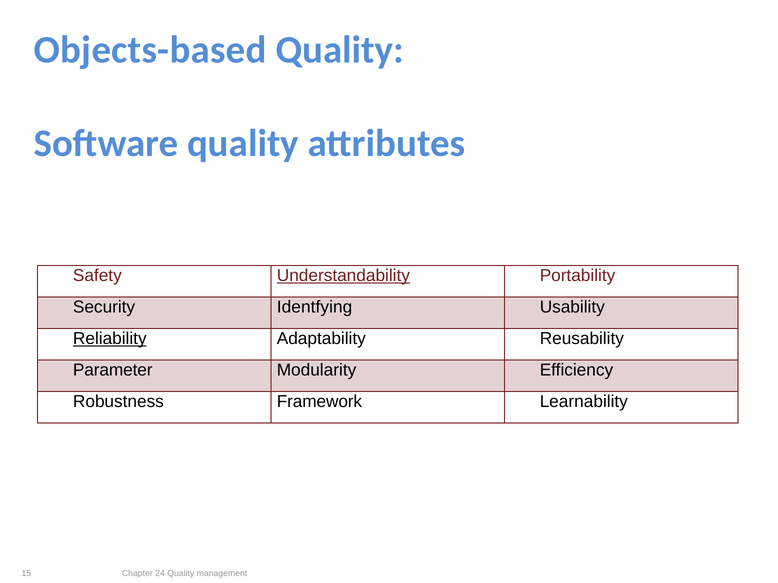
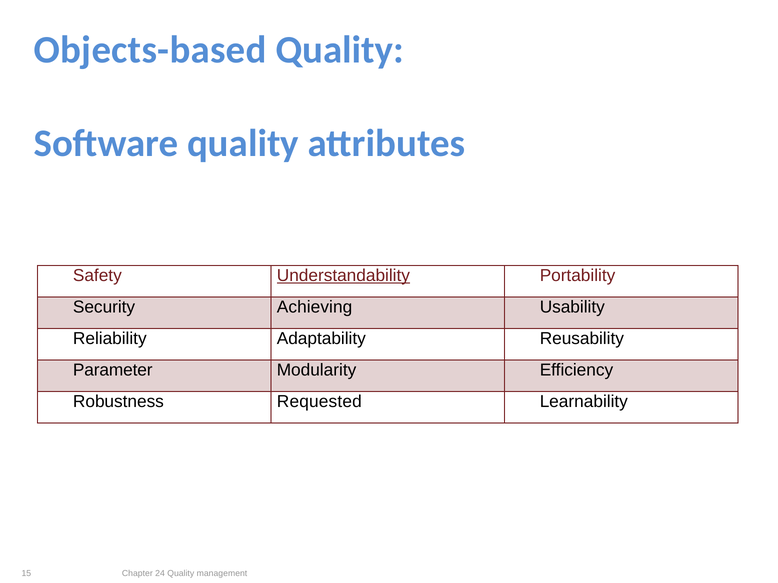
Identfying: Identfying -> Achieving
Reliability underline: present -> none
Framework: Framework -> Requested
